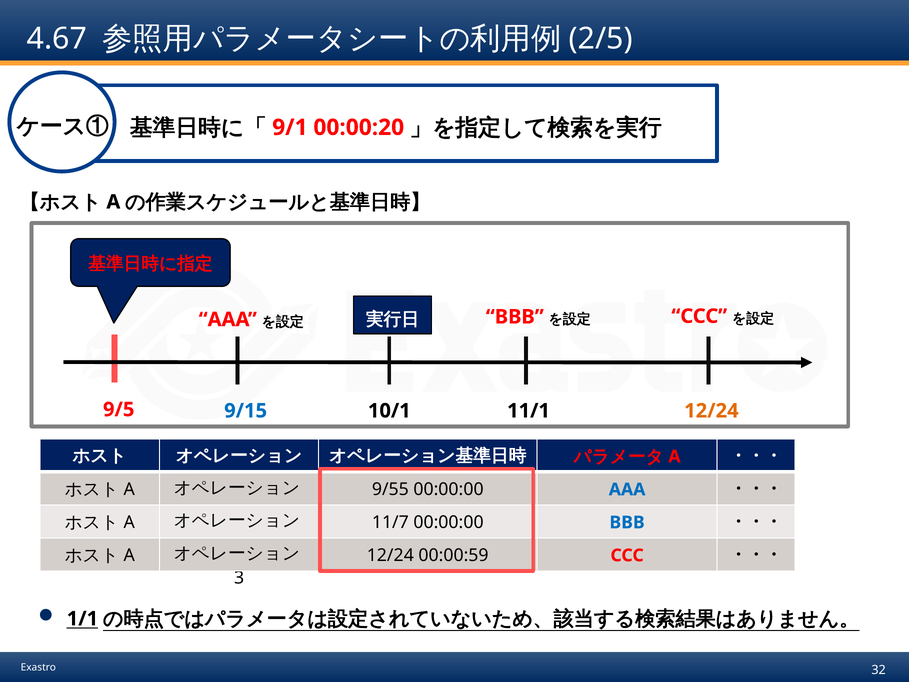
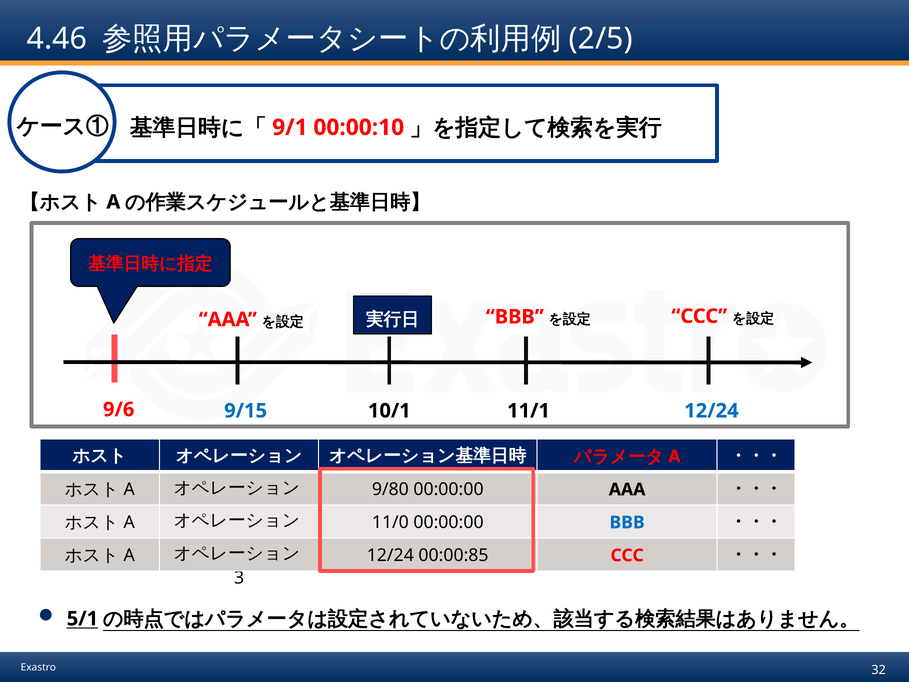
4.67: 4.67 -> 4.46
00:00:20: 00:00:20 -> 00:00:10
9/5: 9/5 -> 9/6
12/24 at (711, 411) colour: orange -> blue
9/55: 9/55 -> 9/80
AAA colour: blue -> black
11/7: 11/7 -> 11/0
00:00:59: 00:00:59 -> 00:00:85
1/1: 1/1 -> 5/1
